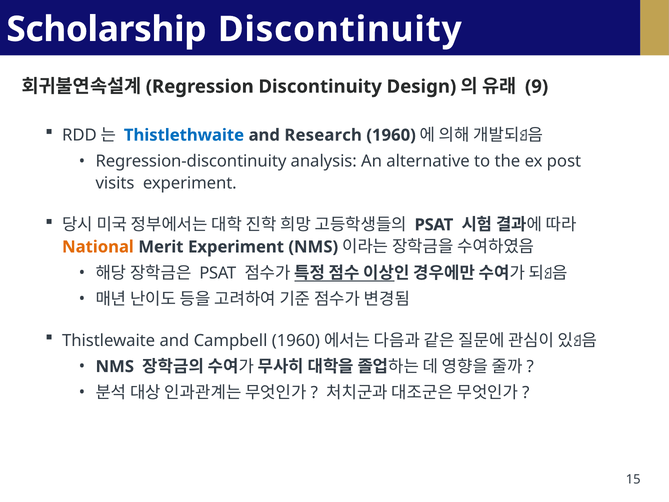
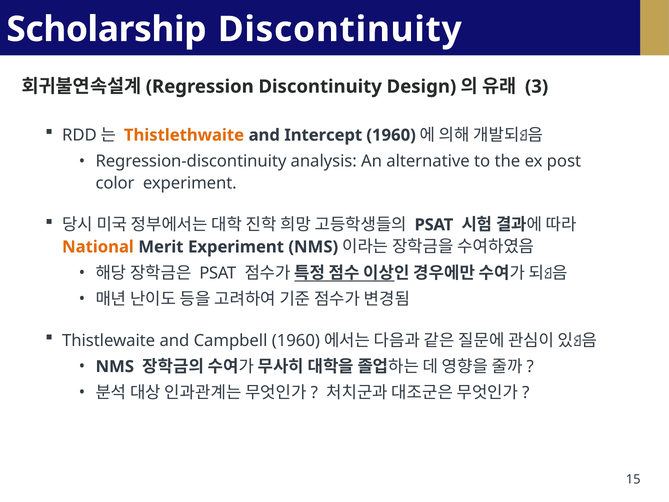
9: 9 -> 3
Thistlethwaite colour: blue -> orange
Research: Research -> Intercept
visits: visits -> color
